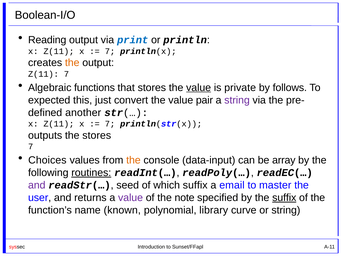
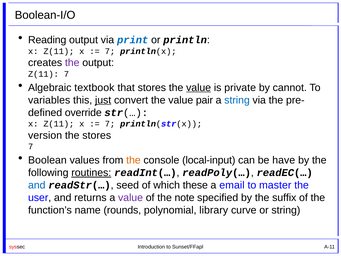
the at (72, 63) colour: orange -> purple
functions: functions -> textbook
follows: follows -> cannot
expected: expected -> variables
just underline: none -> present
string at (237, 100) colour: purple -> blue
another: another -> override
outputs: outputs -> version
Choices: Choices -> Boolean
data-input: data-input -> local-input
array: array -> have
and at (37, 185) colour: purple -> blue
which suffix: suffix -> these
suffix at (284, 198) underline: present -> none
known: known -> rounds
